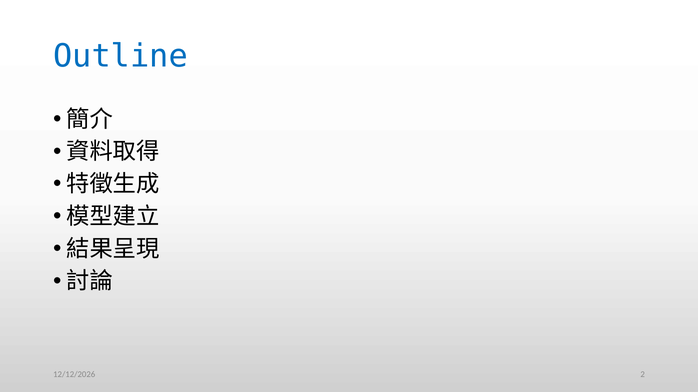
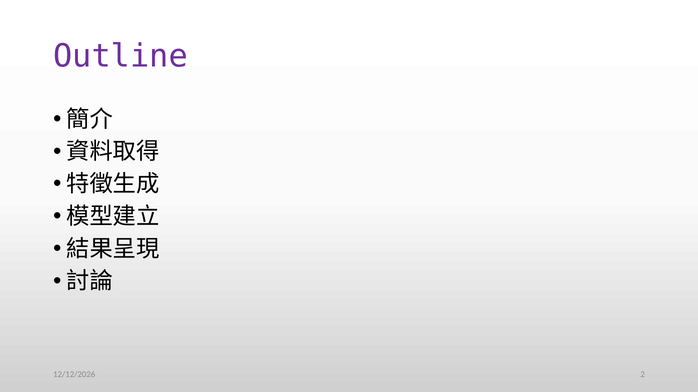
Outline colour: blue -> purple
